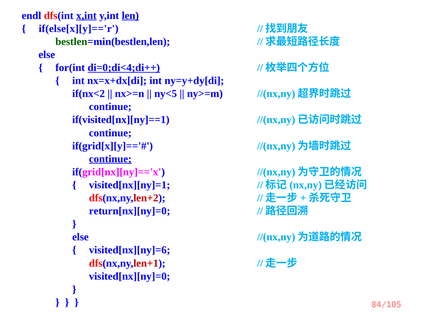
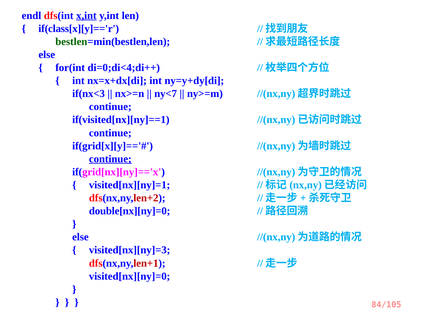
len underline: present -> none
if(else[x][y]=='r: if(else[x][y]=='r -> if(class[x][y]=='r
di=0;di<4;di++ underline: present -> none
if(nx<2: if(nx<2 -> if(nx<3
ny<5: ny<5 -> ny<7
return[nx][ny]=0: return[nx][ny]=0 -> double[nx][ny]=0
visited[nx][ny]=6: visited[nx][ny]=6 -> visited[nx][ny]=3
